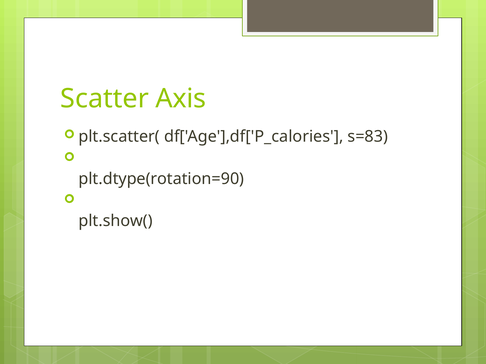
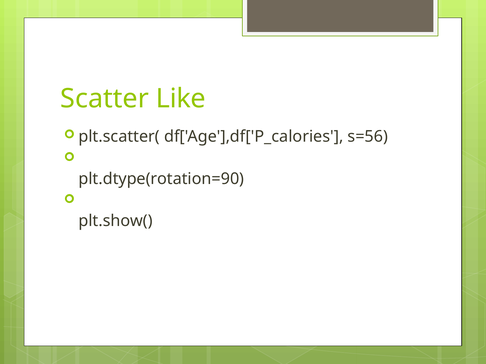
Axis: Axis -> Like
s=83: s=83 -> s=56
